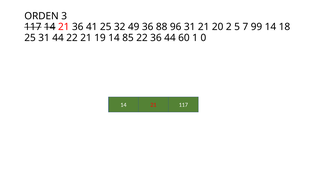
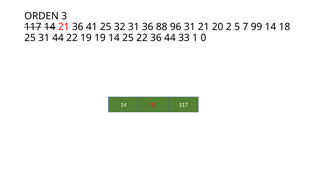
32 49: 49 -> 31
22 21: 21 -> 19
14 85: 85 -> 25
60: 60 -> 33
